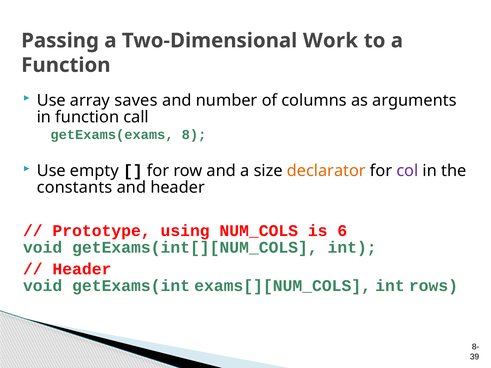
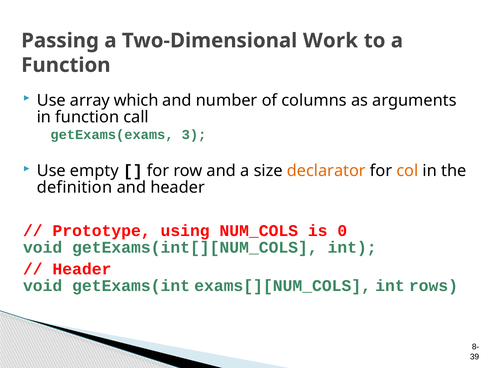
saves: saves -> which
8: 8 -> 3
col colour: purple -> orange
constants: constants -> definition
6: 6 -> 0
